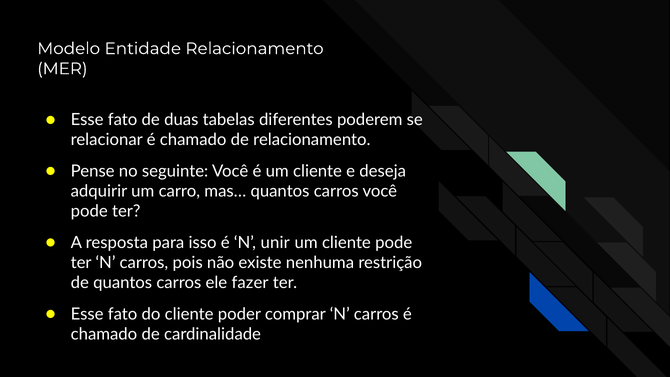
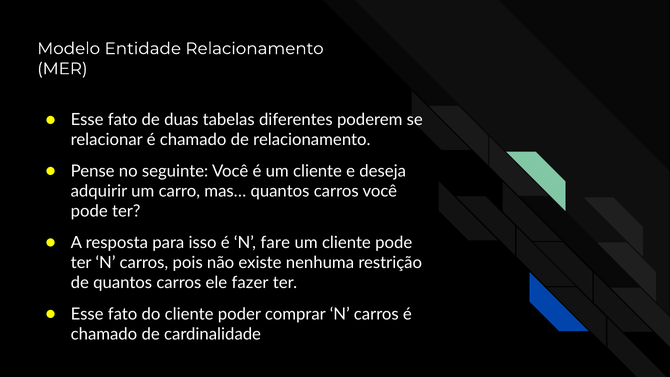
unir: unir -> fare
